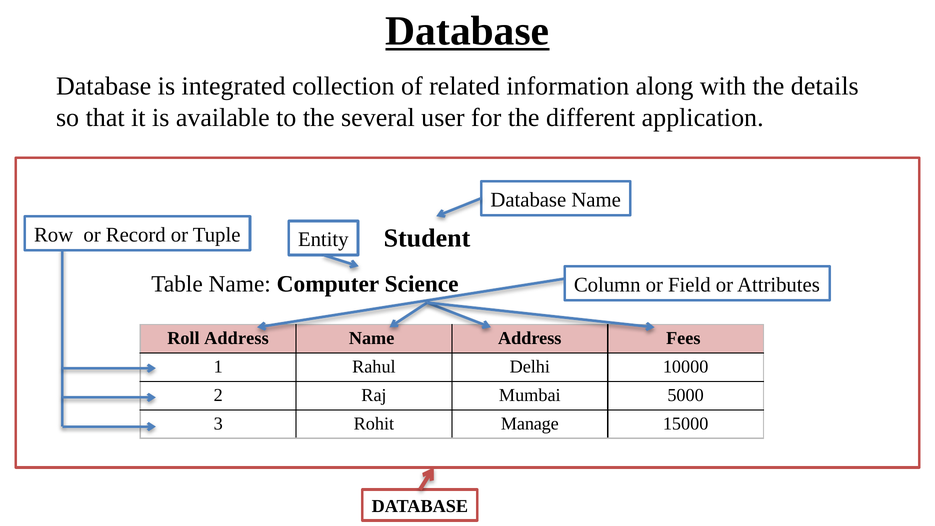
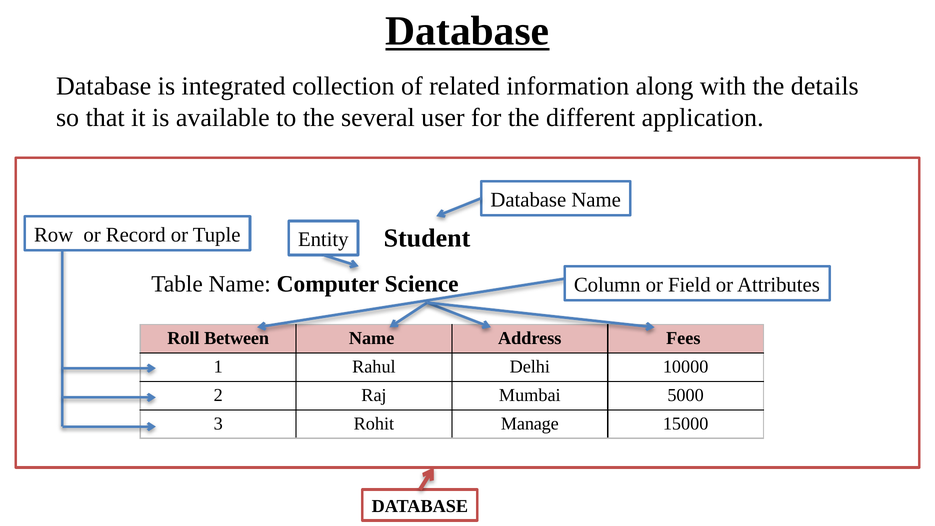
Roll Address: Address -> Between
